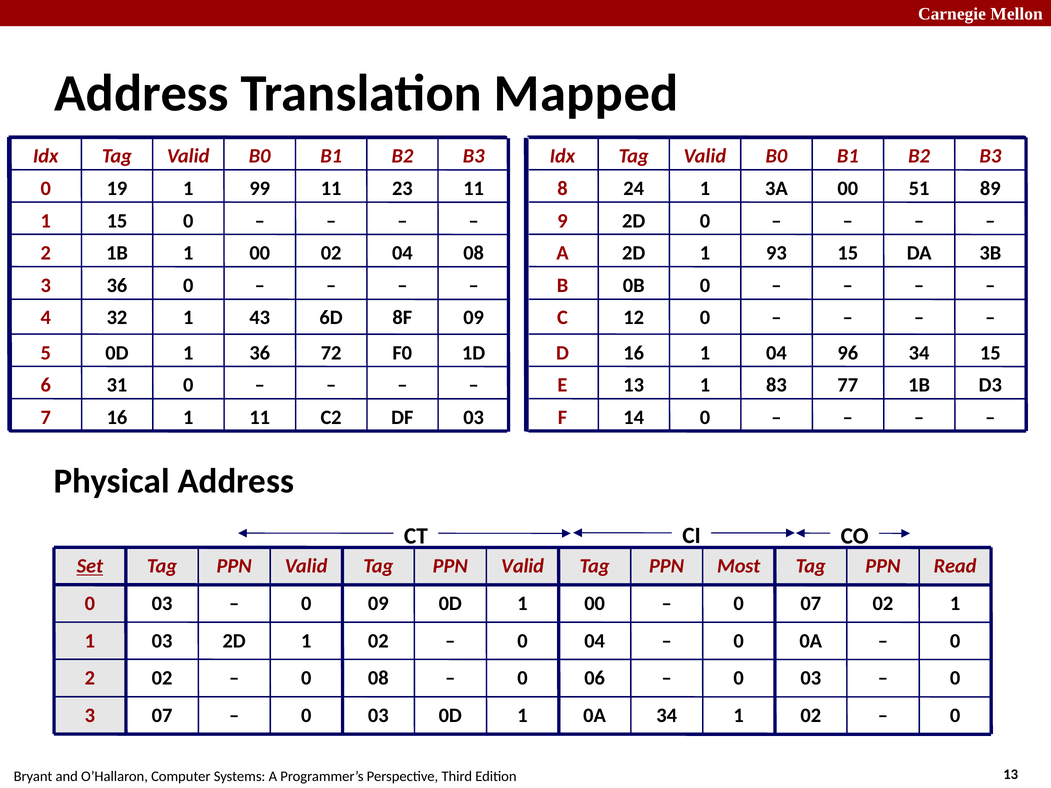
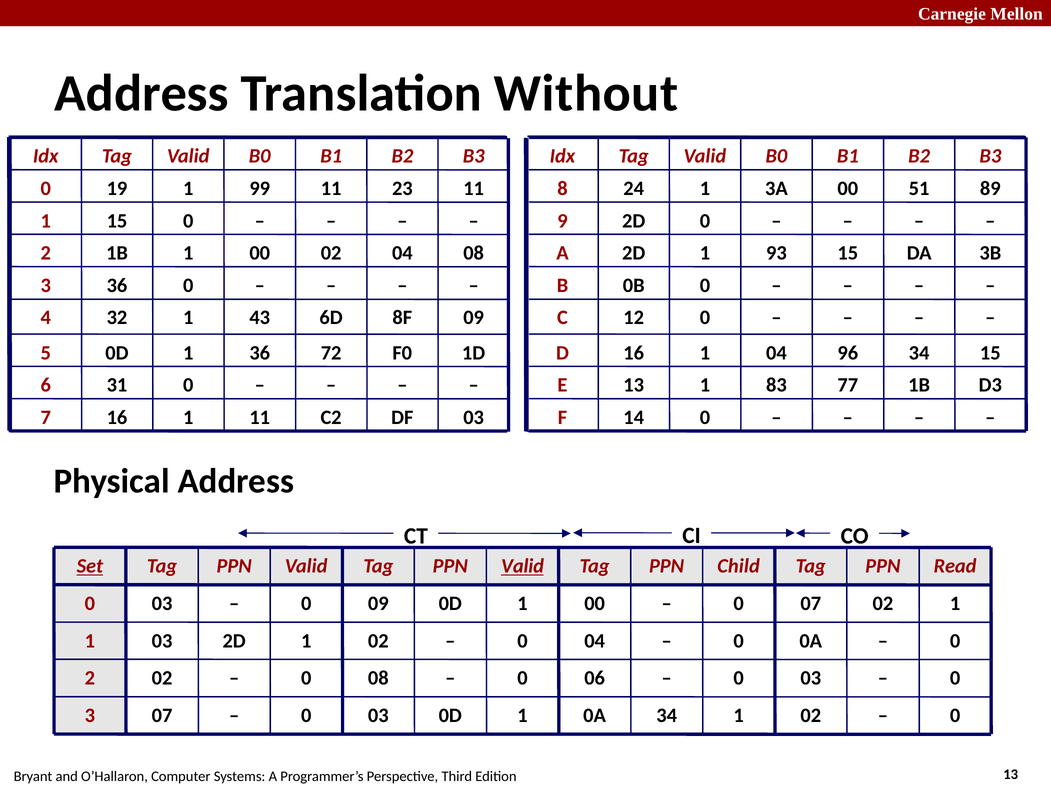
Mapped: Mapped -> Without
Valid at (522, 566) underline: none -> present
Most: Most -> Child
